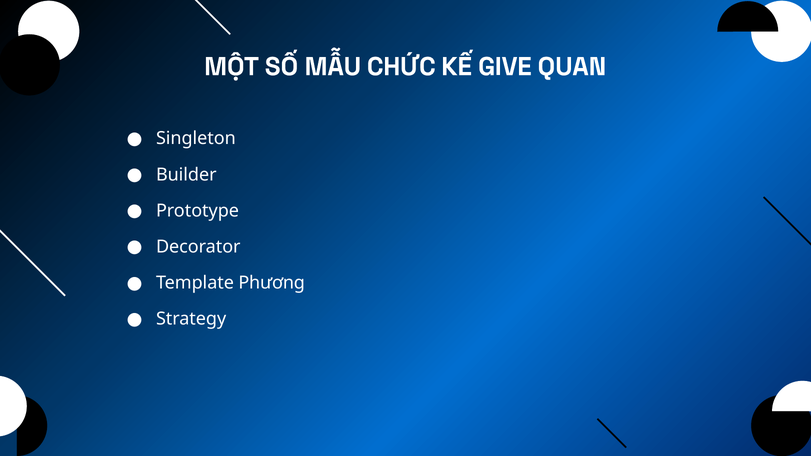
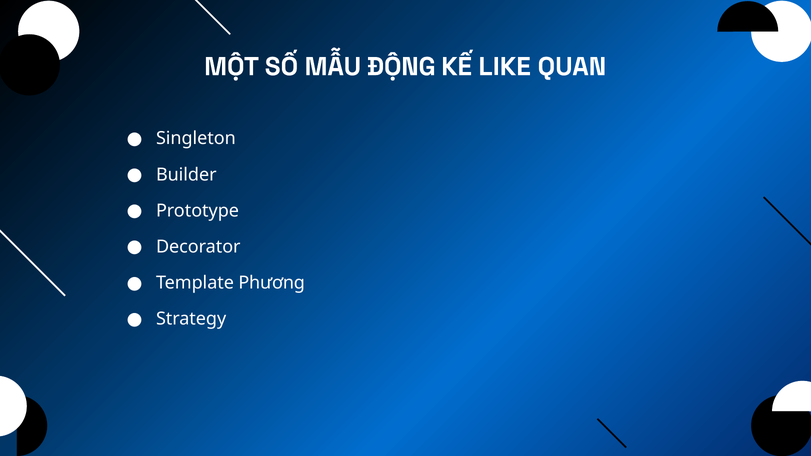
CHỨC: CHỨC -> ĐỘNG
GIVE: GIVE -> LIKE
